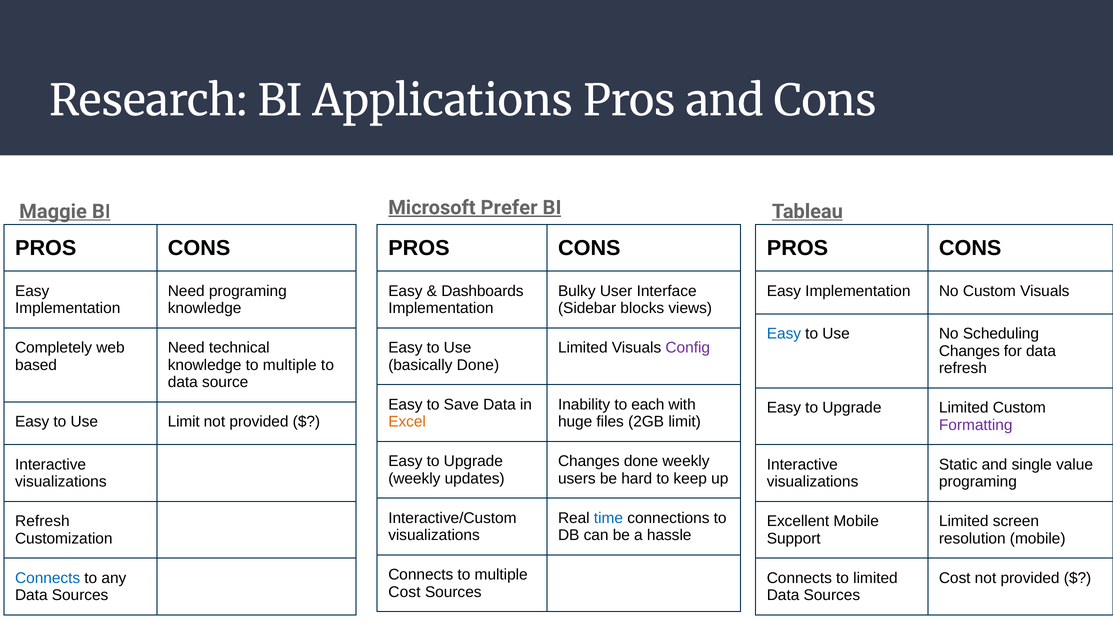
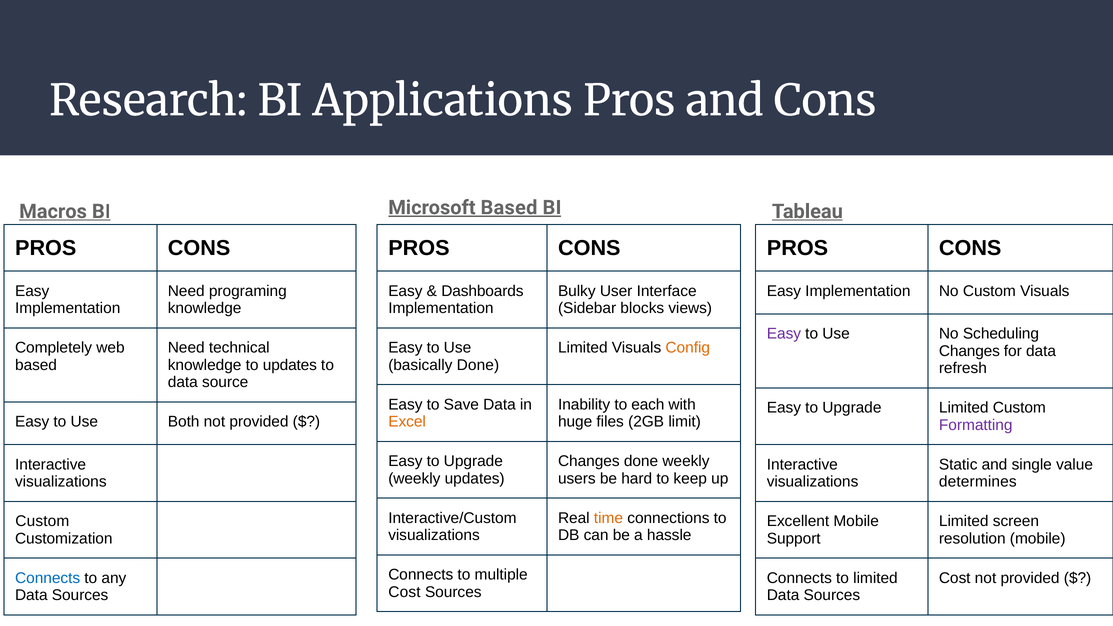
Microsoft Prefer: Prefer -> Based
Maggie: Maggie -> Macros
Easy at (784, 334) colour: blue -> purple
Config colour: purple -> orange
knowledge to multiple: multiple -> updates
Use Limit: Limit -> Both
programing at (978, 482): programing -> determines
time colour: blue -> orange
Refresh at (42, 521): Refresh -> Custom
